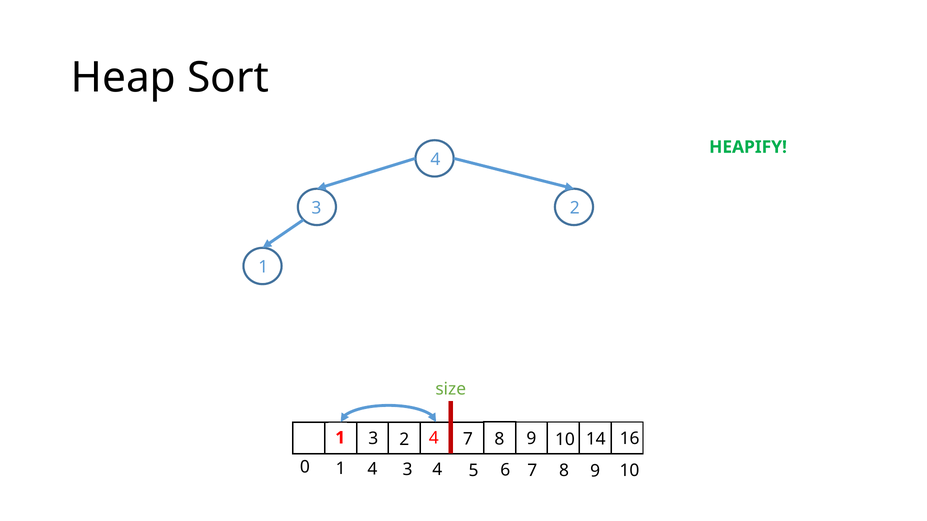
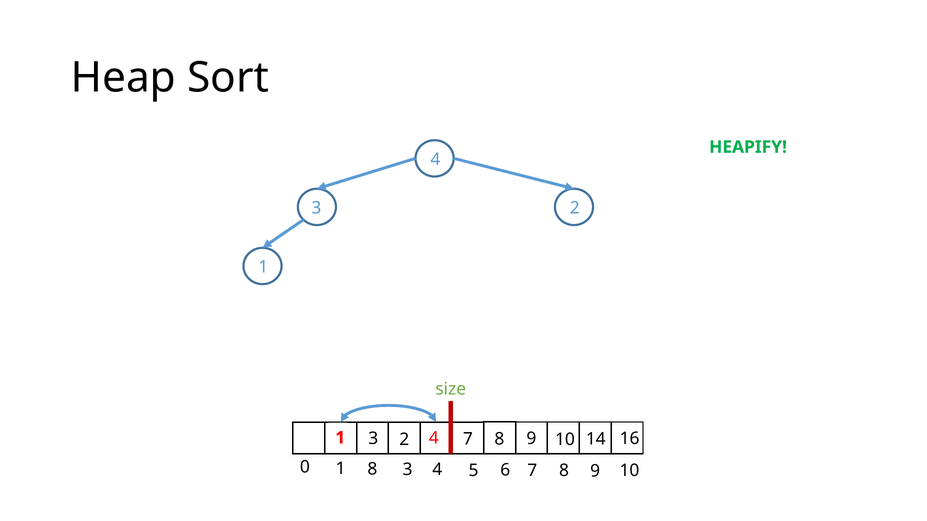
1 4: 4 -> 8
